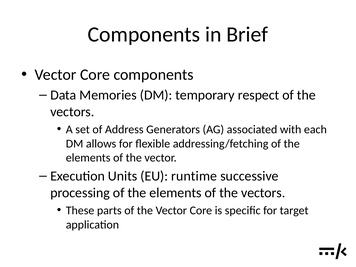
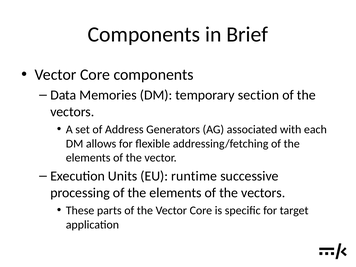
respect: respect -> section
